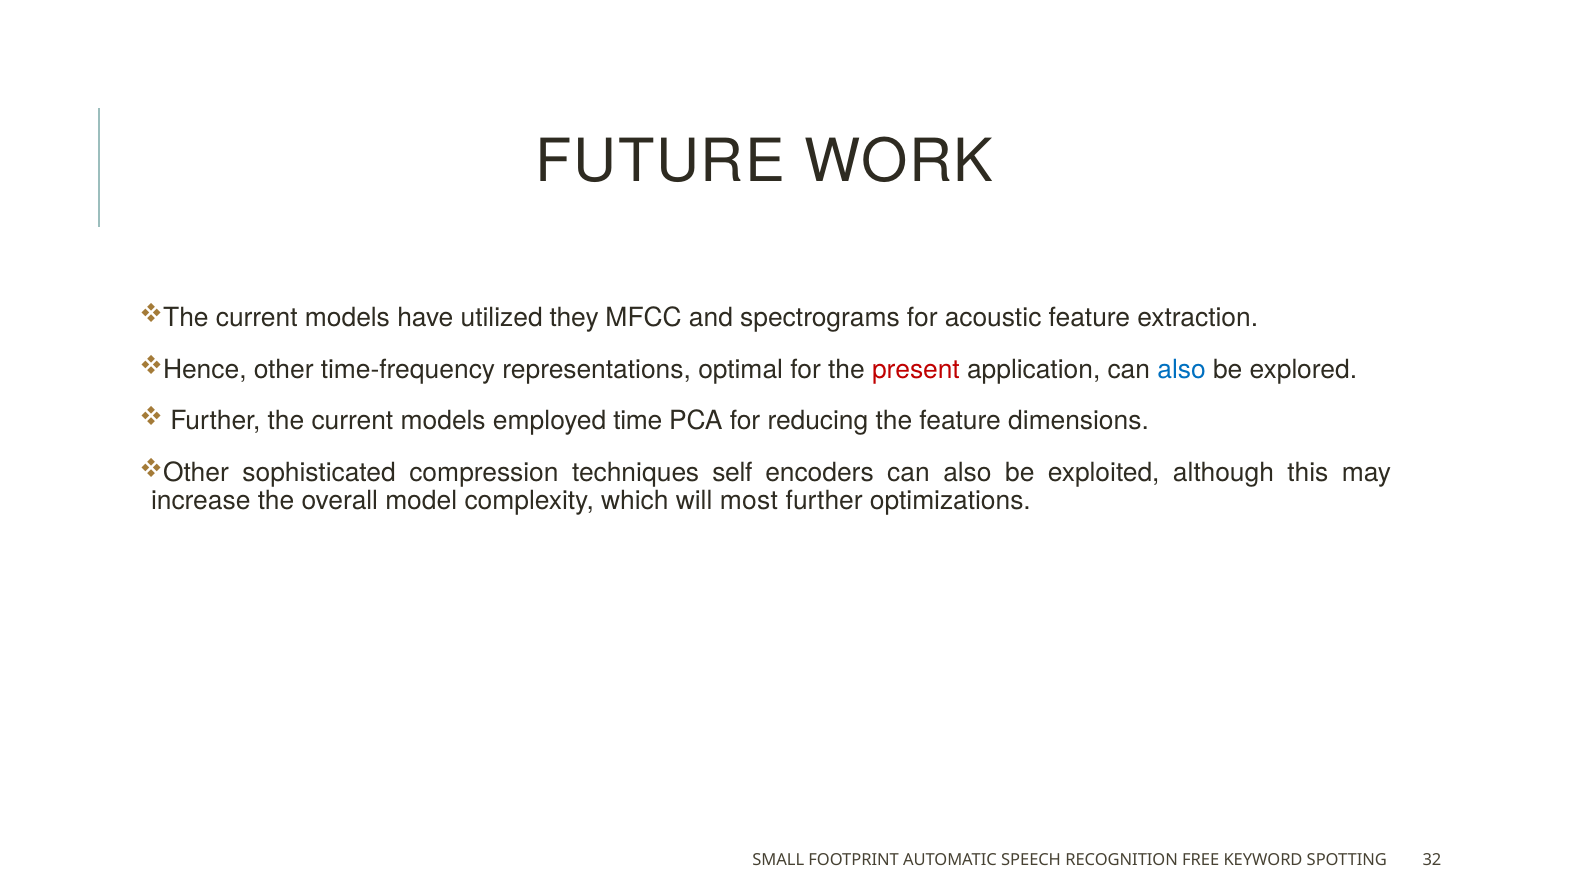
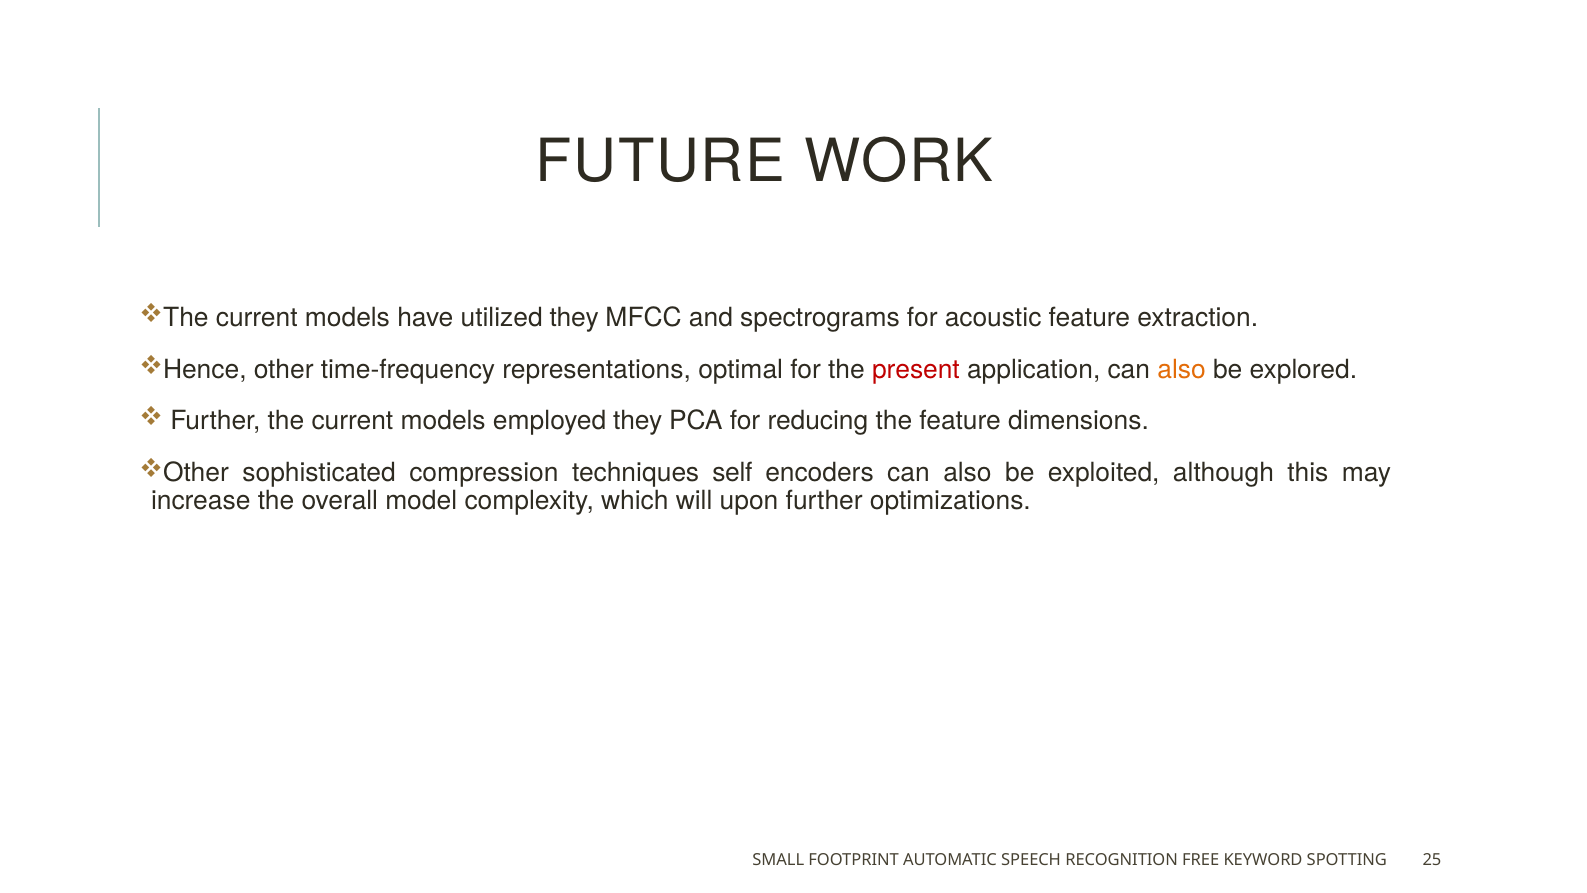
also at (1182, 369) colour: blue -> orange
employed time: time -> they
most: most -> upon
32: 32 -> 25
